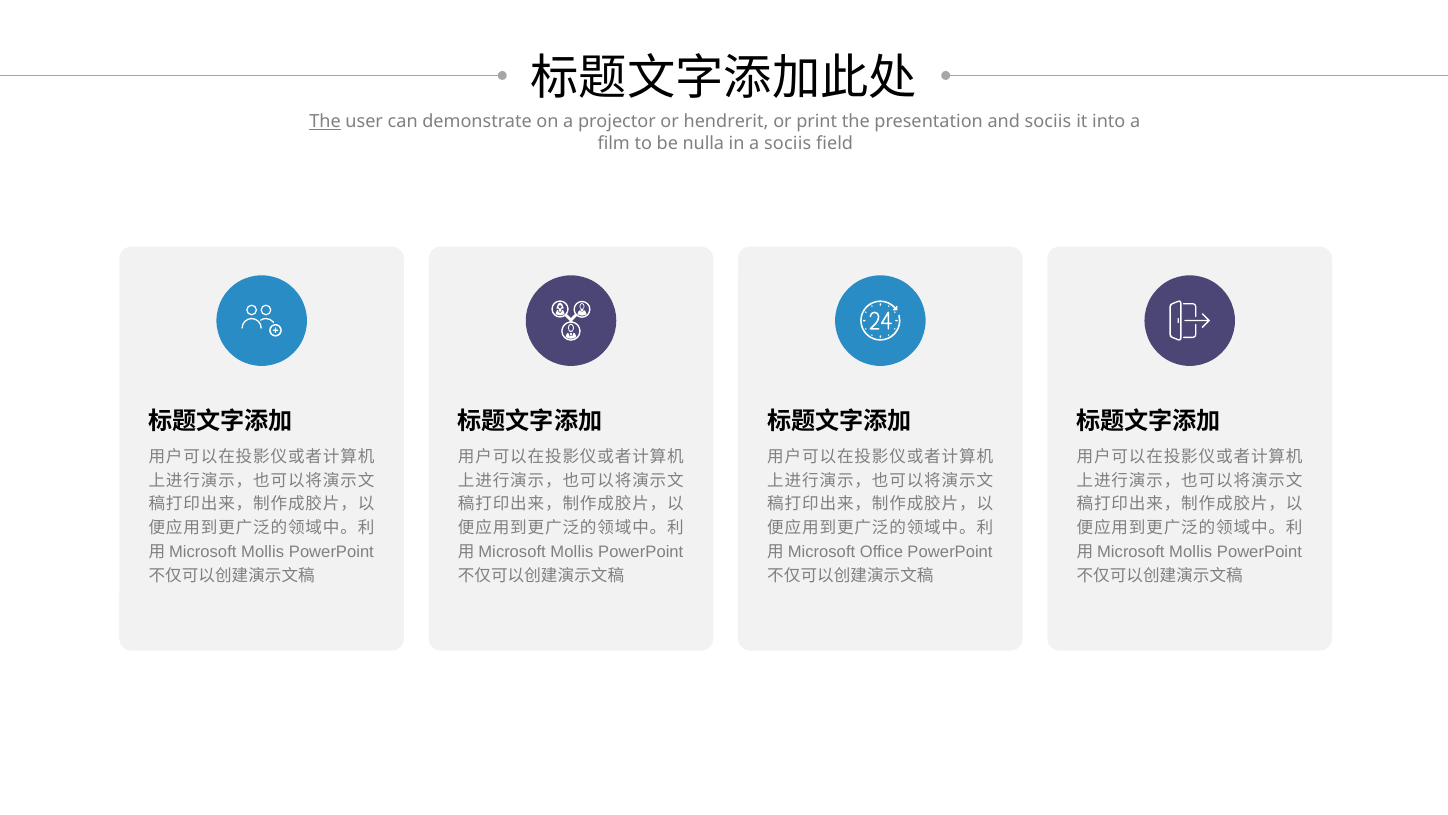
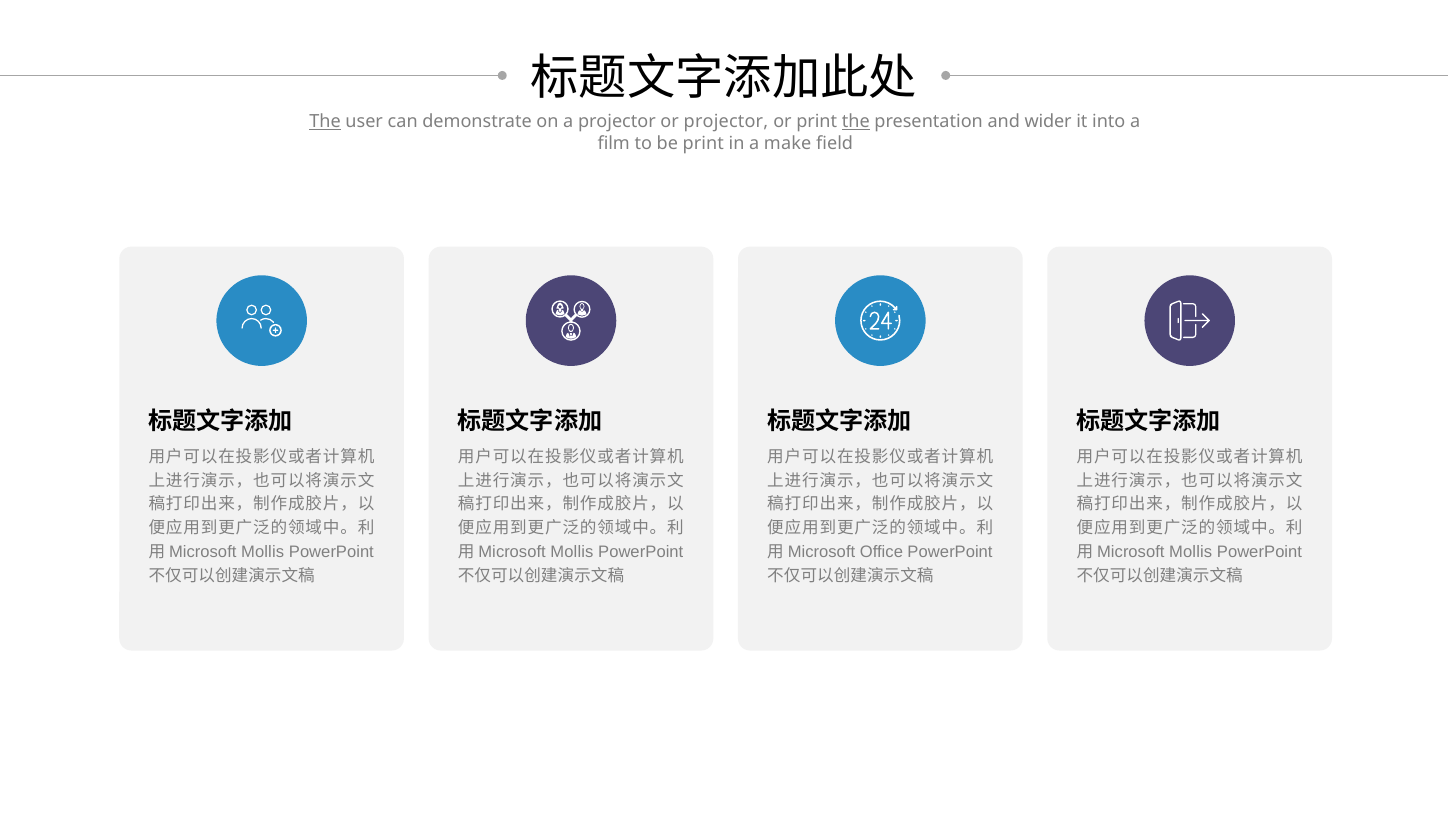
or hendrerit: hendrerit -> projector
the at (856, 121) underline: none -> present
and sociis: sociis -> wider
be nulla: nulla -> print
a sociis: sociis -> make
